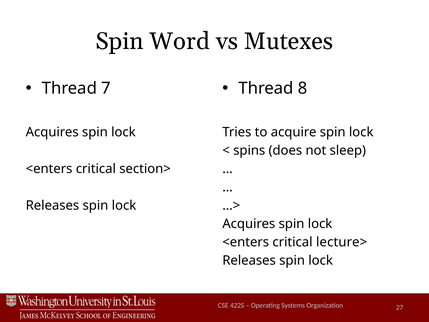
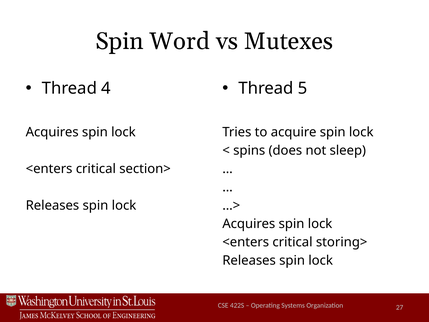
7: 7 -> 4
8: 8 -> 5
lecture>: lecture> -> storing>
